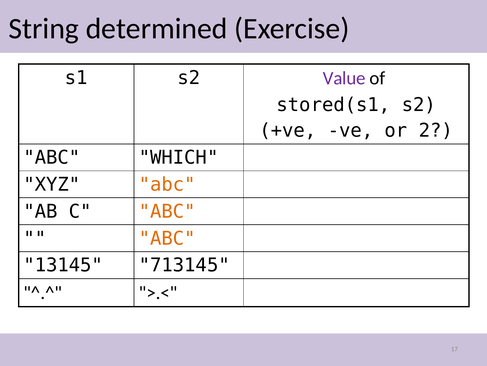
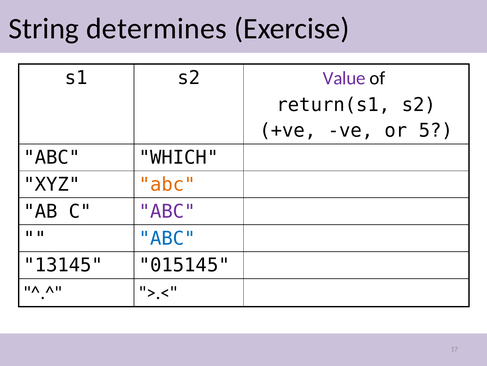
determined: determined -> determines
stored(s1: stored(s1 -> return(s1
2: 2 -> 5
ABC at (167, 211) colour: orange -> purple
ABC at (167, 238) colour: orange -> blue
713145: 713145 -> 015145
